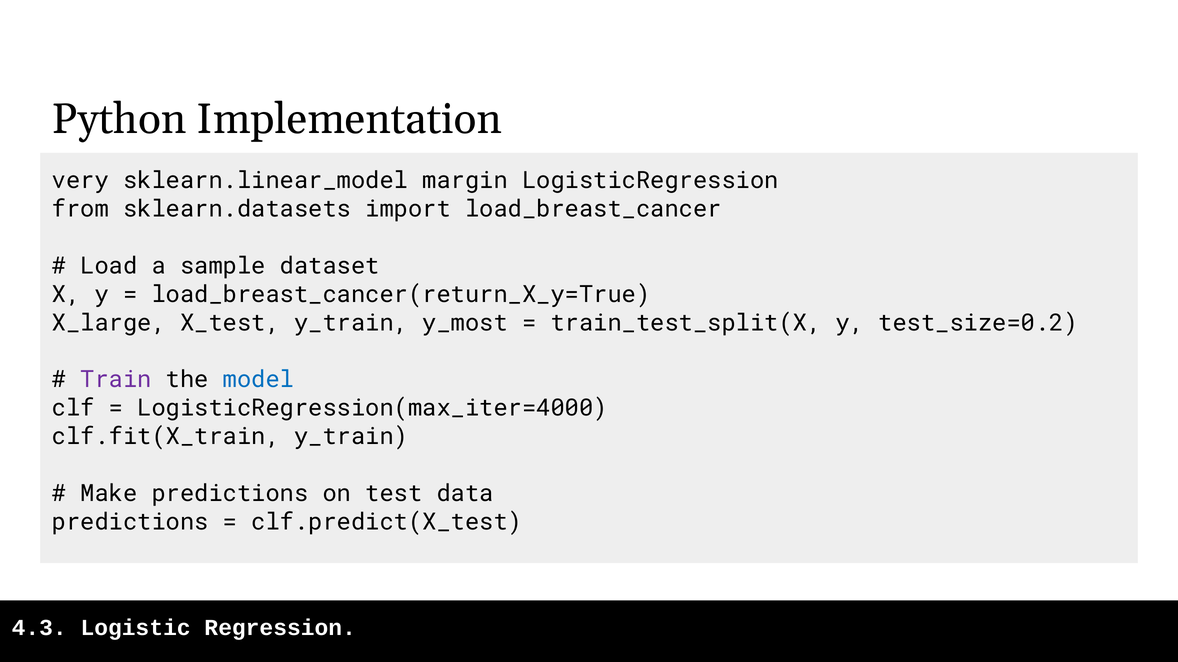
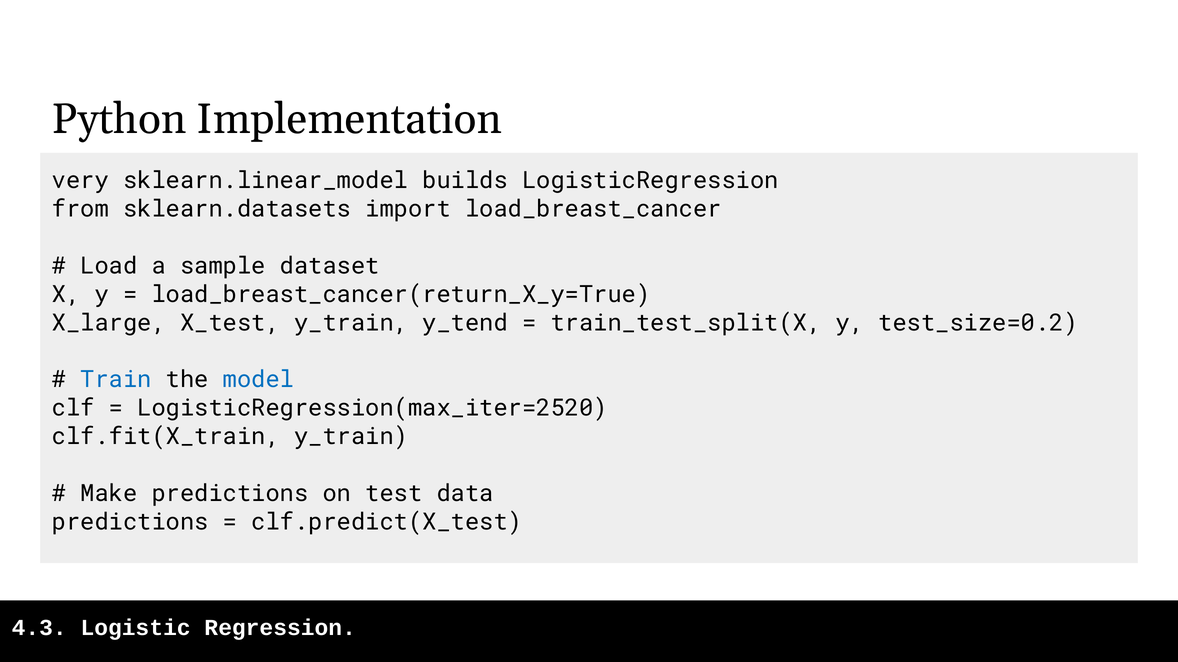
margin: margin -> builds
y_most: y_most -> y_tend
Train colour: purple -> blue
LogisticRegression(max_iter=4000: LogisticRegression(max_iter=4000 -> LogisticRegression(max_iter=2520
